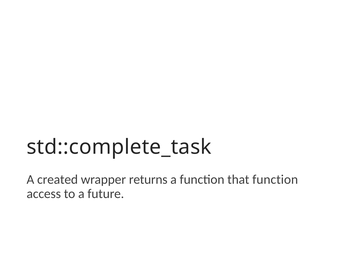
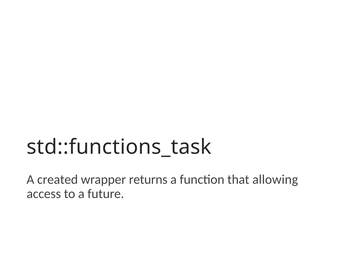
std::complete_task: std::complete_task -> std::functions_task
that function: function -> allowing
